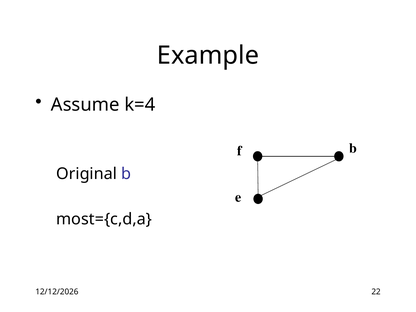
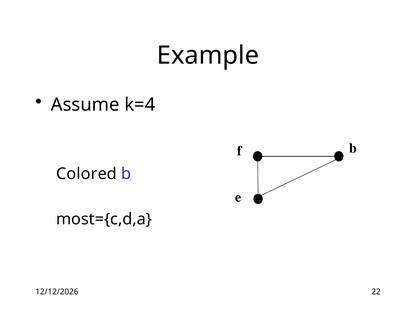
Original: Original -> Colored
